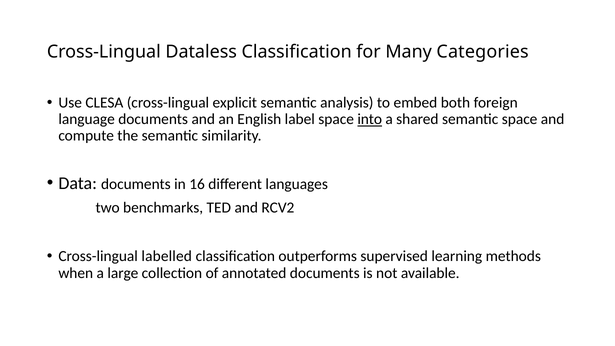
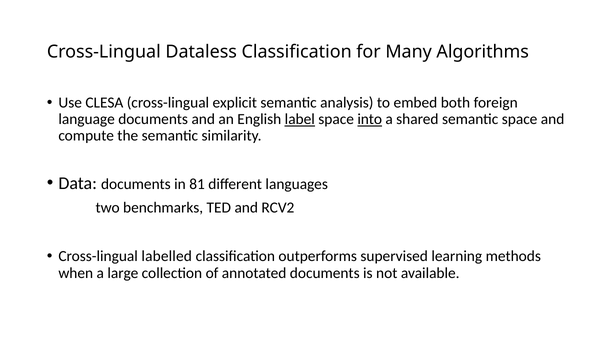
Categories: Categories -> Algorithms
label underline: none -> present
16: 16 -> 81
